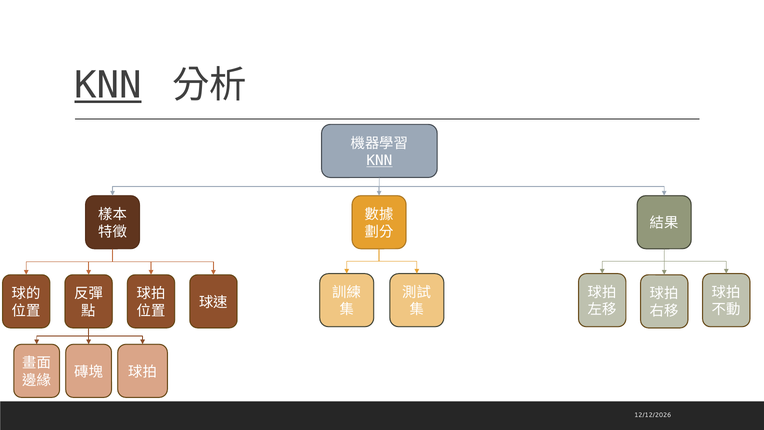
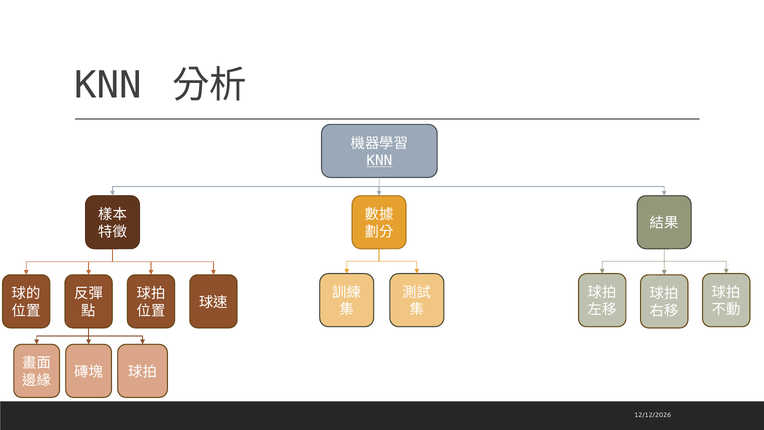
KNN at (108, 86) underline: present -> none
